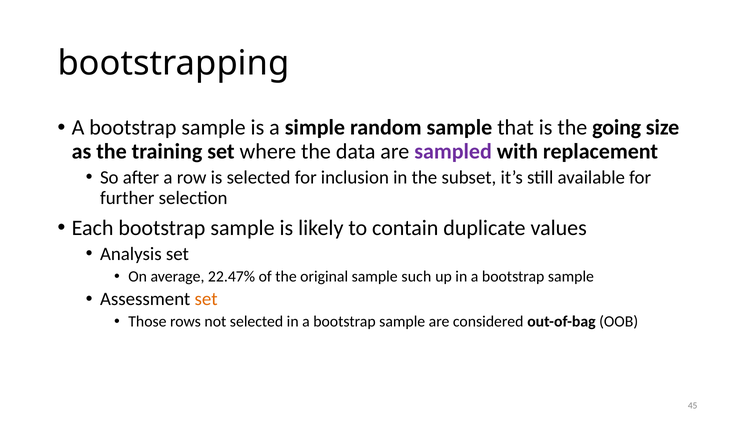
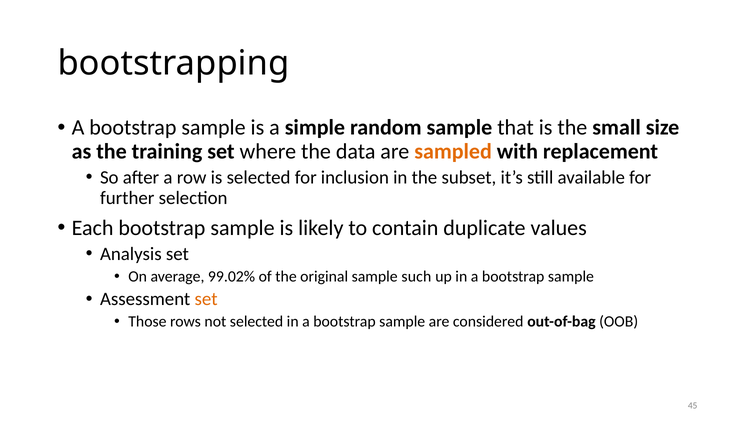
going: going -> small
sampled colour: purple -> orange
22.47%: 22.47% -> 99.02%
